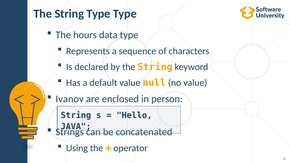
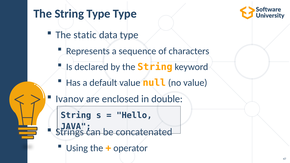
hours: hours -> static
person: person -> double
